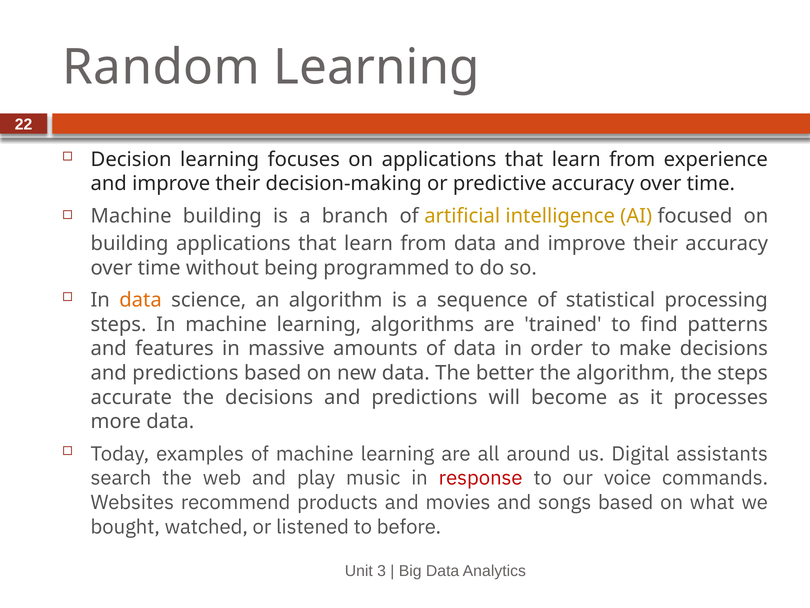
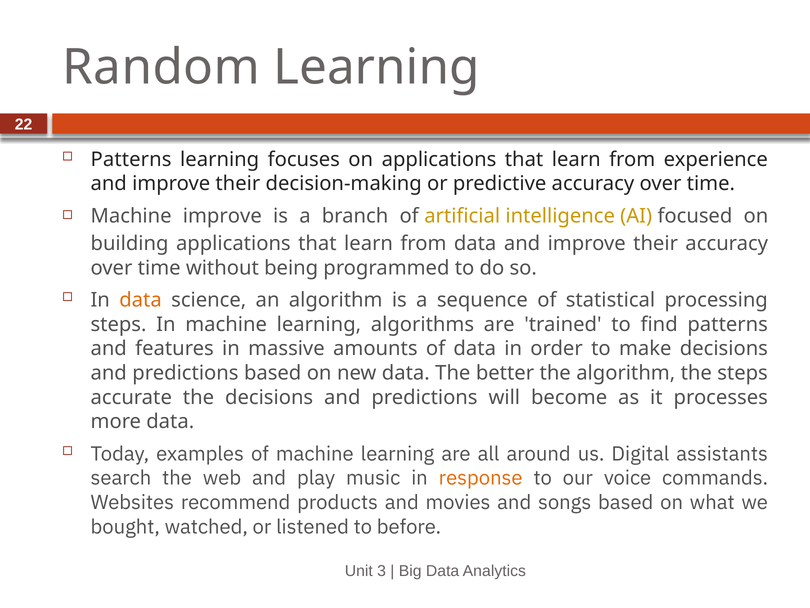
Decision at (131, 159): Decision -> Patterns
Machine building: building -> improve
response colour: red -> orange
